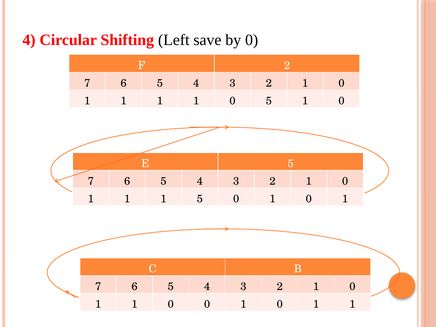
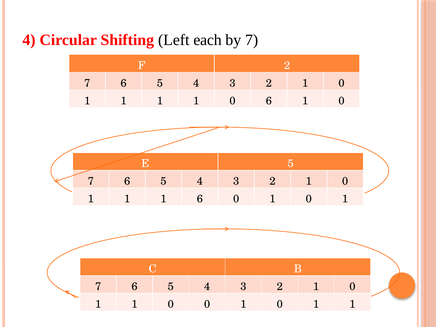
save: save -> each
by 0: 0 -> 7
0 5: 5 -> 6
1 5: 5 -> 6
